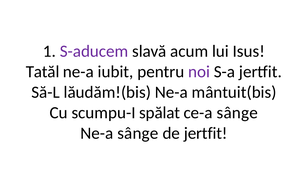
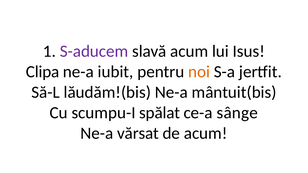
Tatăl: Tatăl -> Clipa
noi colour: purple -> orange
Ne-a sânge: sânge -> vărsat
de jertfit: jertfit -> acum
